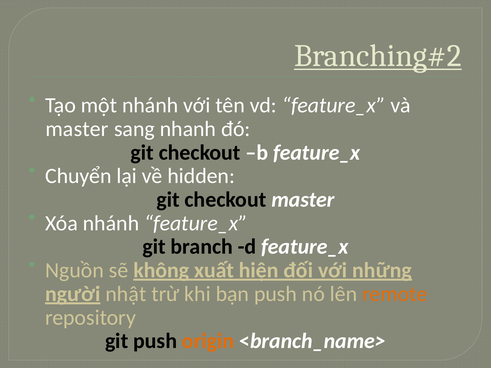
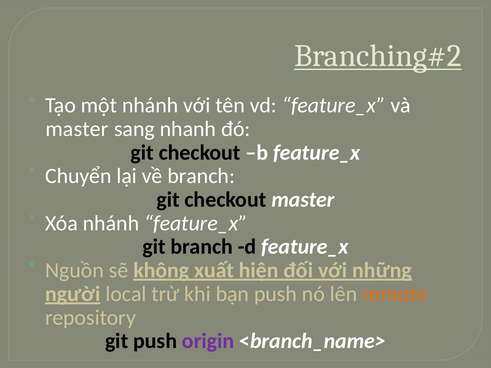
về hidden: hidden -> branch
nhật: nhật -> local
origin colour: orange -> purple
